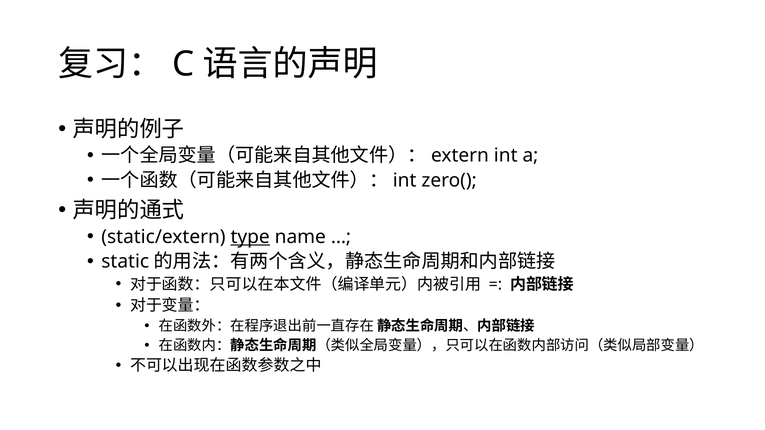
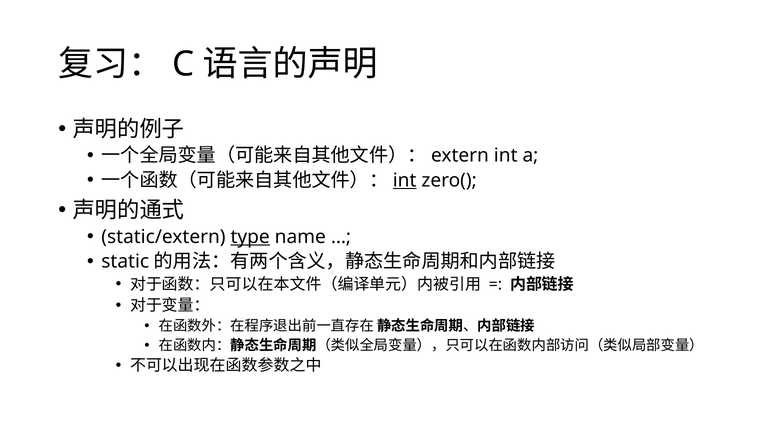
int at (405, 180) underline: none -> present
